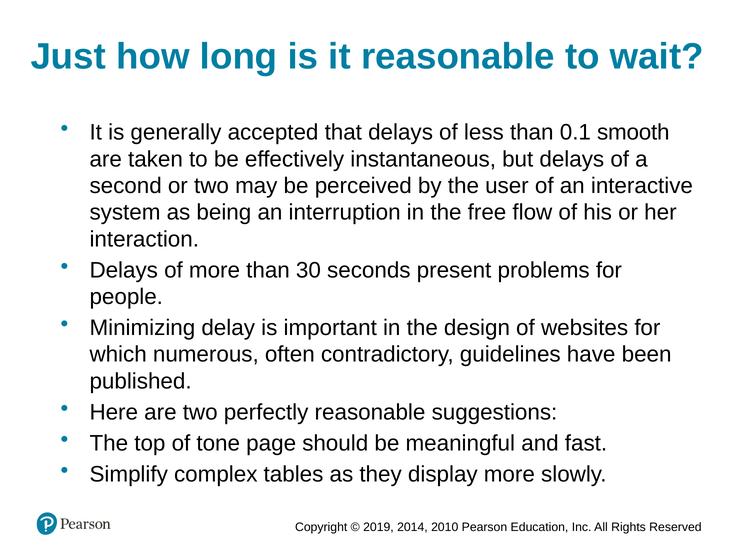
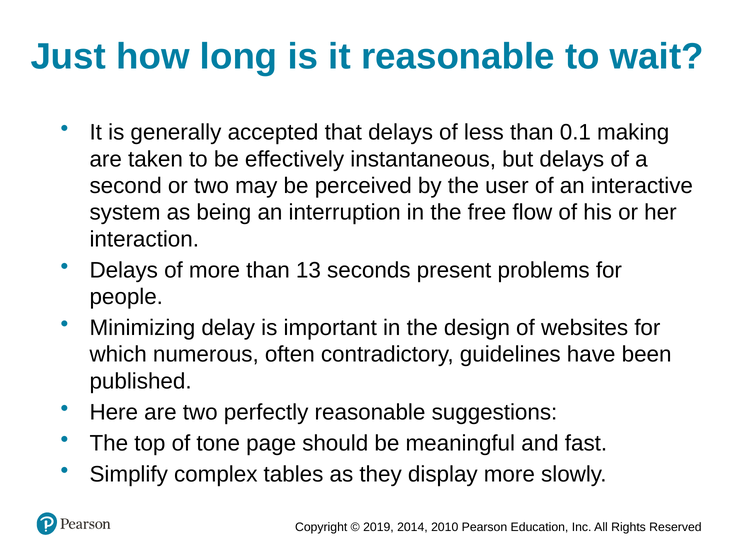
smooth: smooth -> making
30: 30 -> 13
